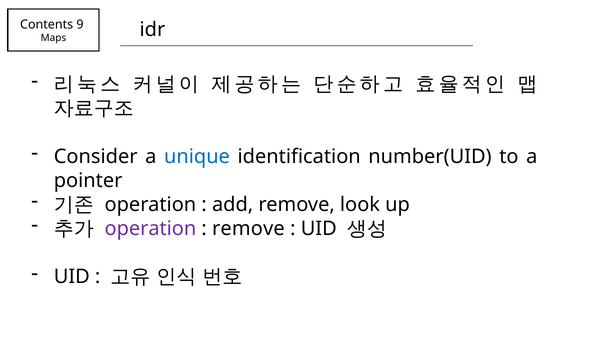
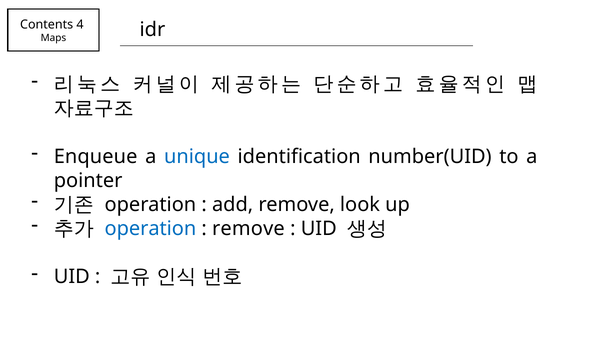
9: 9 -> 4
Consider: Consider -> Enqueue
operation at (150, 228) colour: purple -> blue
